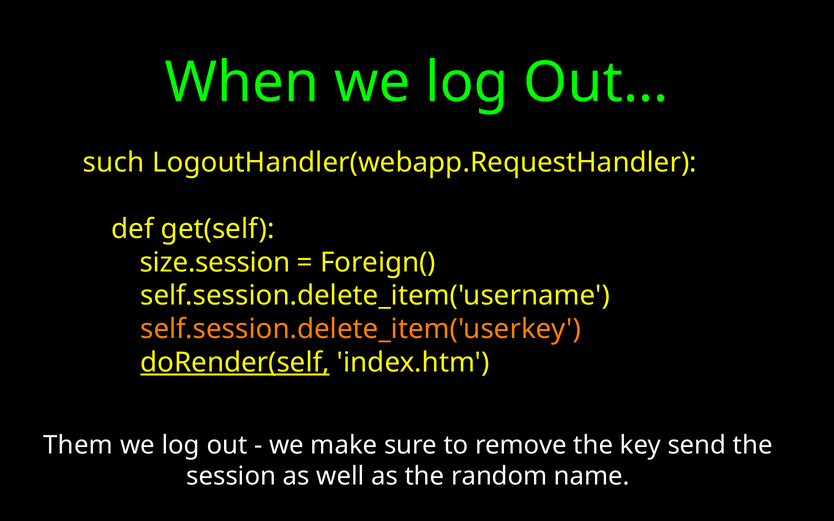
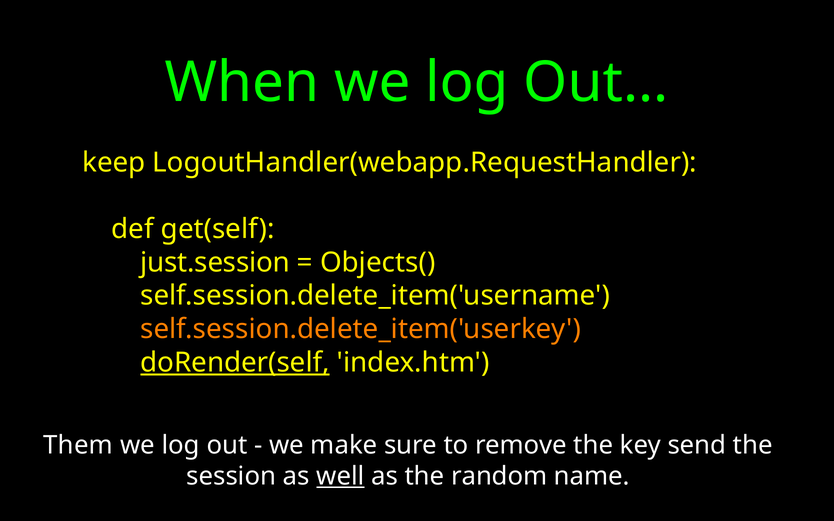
such: such -> keep
size.session: size.session -> just.session
Foreign(: Foreign( -> Objects(
well underline: none -> present
